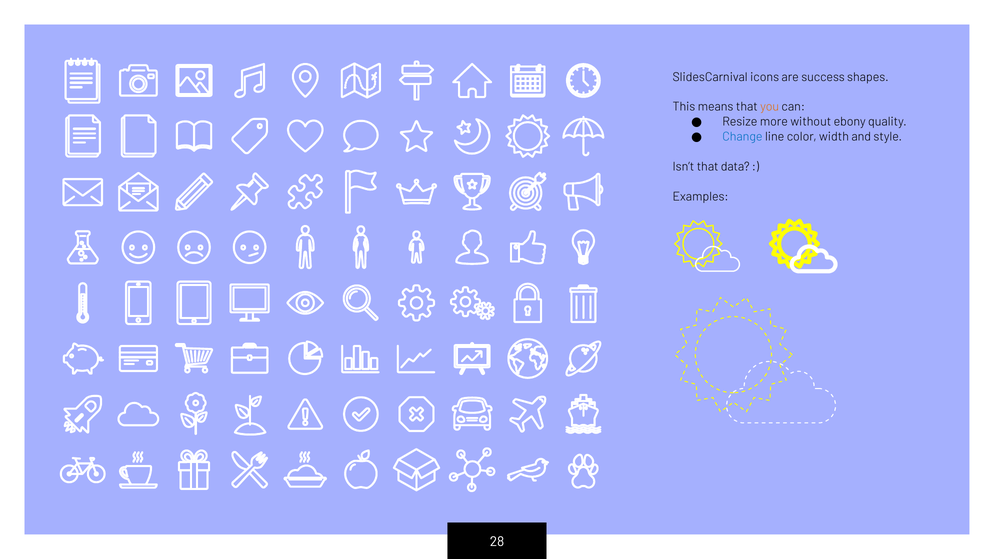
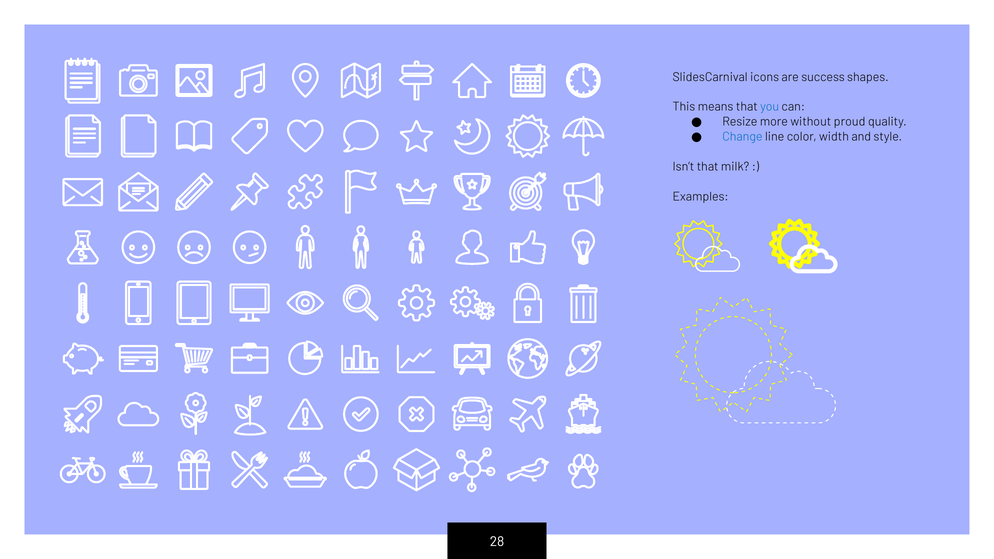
you colour: orange -> blue
ebony: ebony -> proud
data: data -> milk
